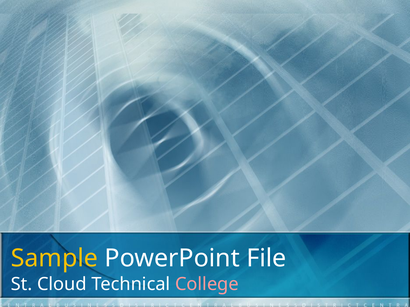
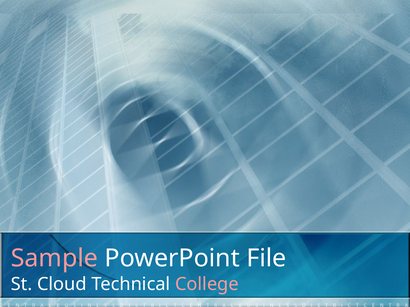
Sample colour: yellow -> pink
